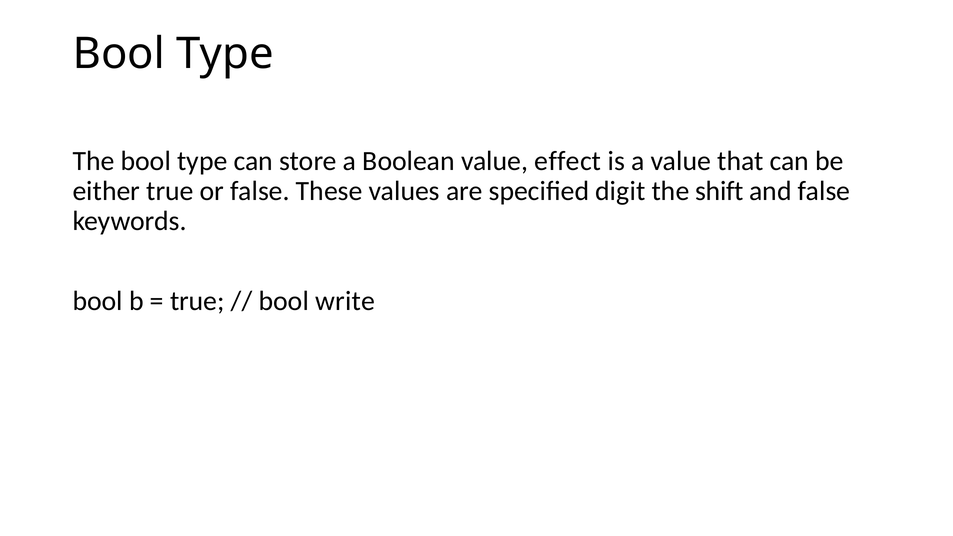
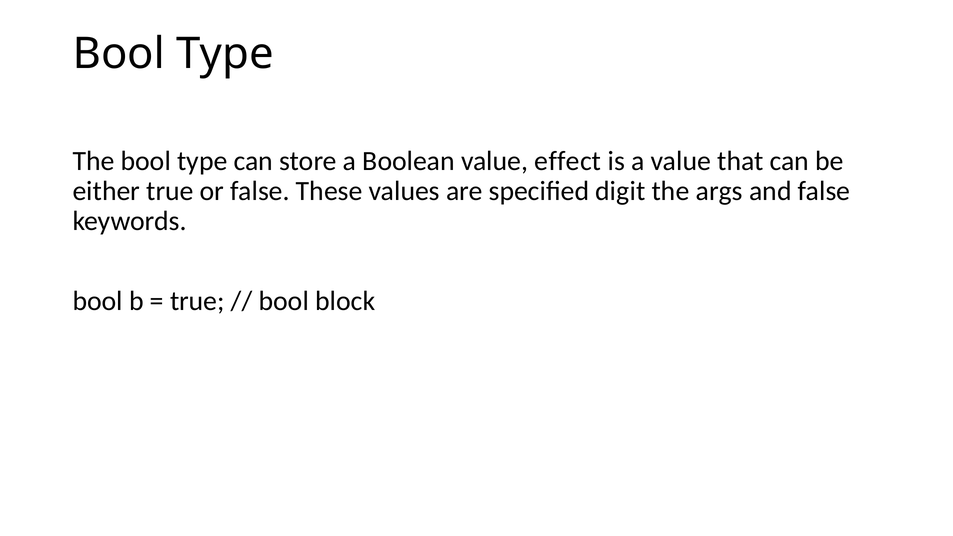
shift: shift -> args
write: write -> block
